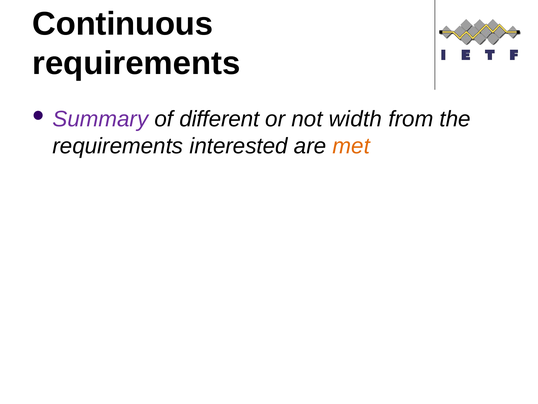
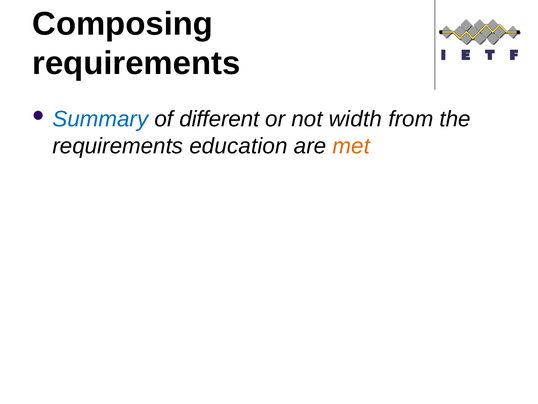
Continuous: Continuous -> Composing
Summary colour: purple -> blue
interested: interested -> education
